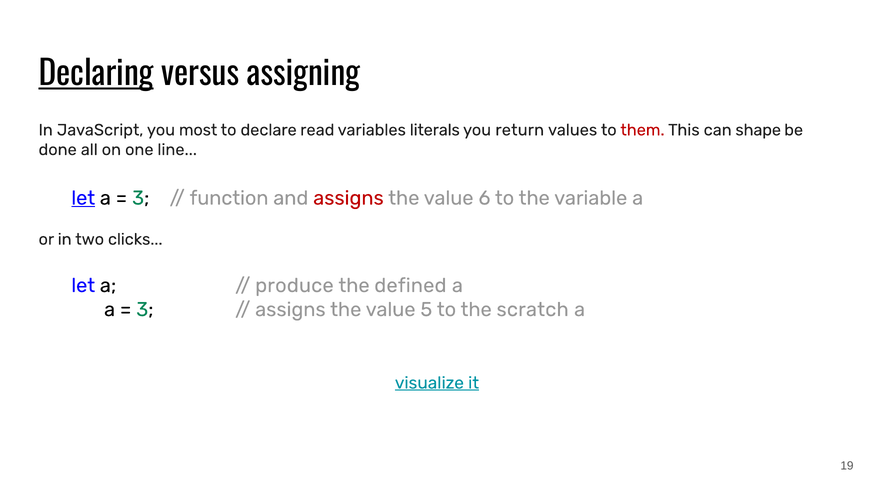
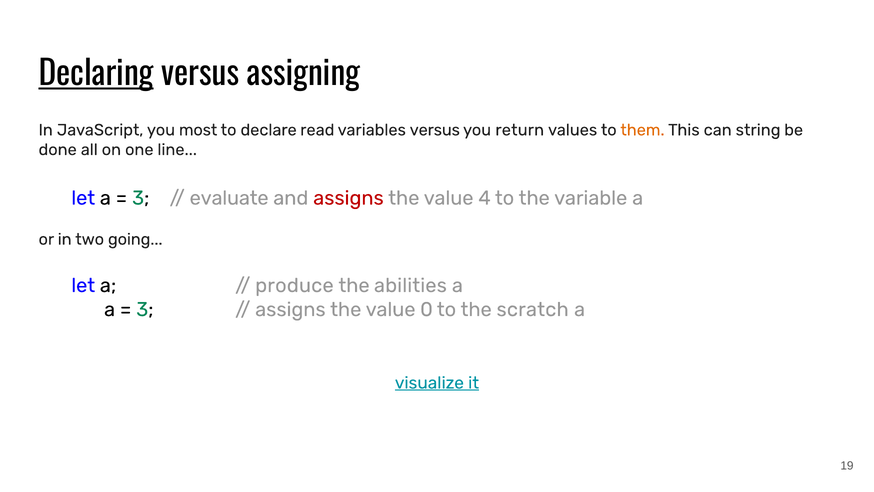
variables literals: literals -> versus
them colour: red -> orange
shape: shape -> string
let at (83, 198) underline: present -> none
function: function -> evaluate
6: 6 -> 4
clicks: clicks -> going
defined: defined -> abilities
5: 5 -> 0
